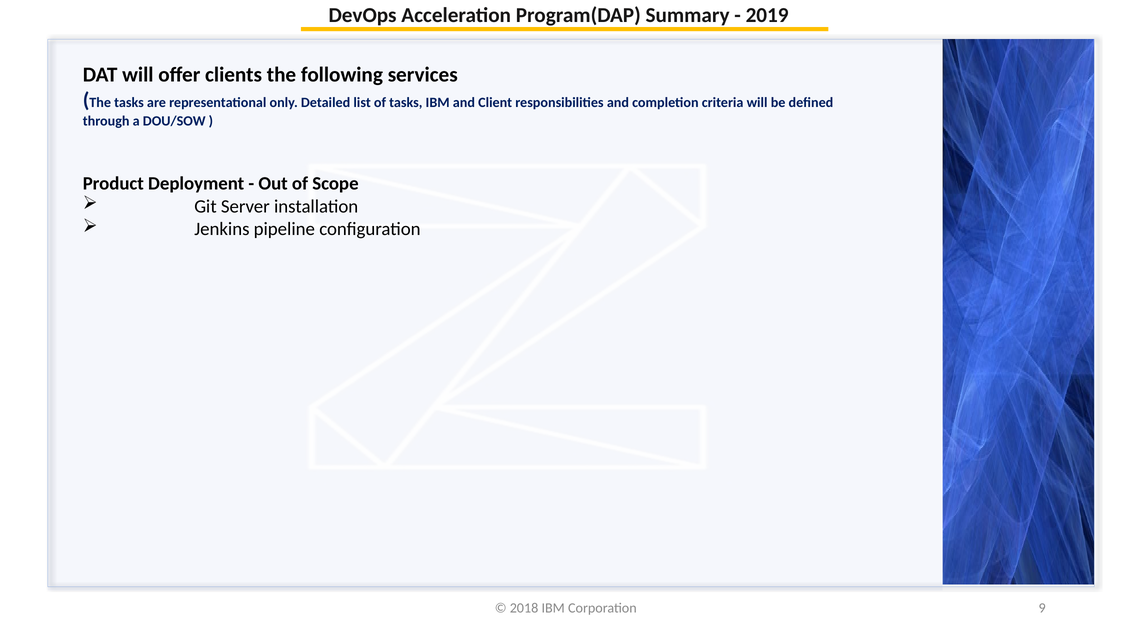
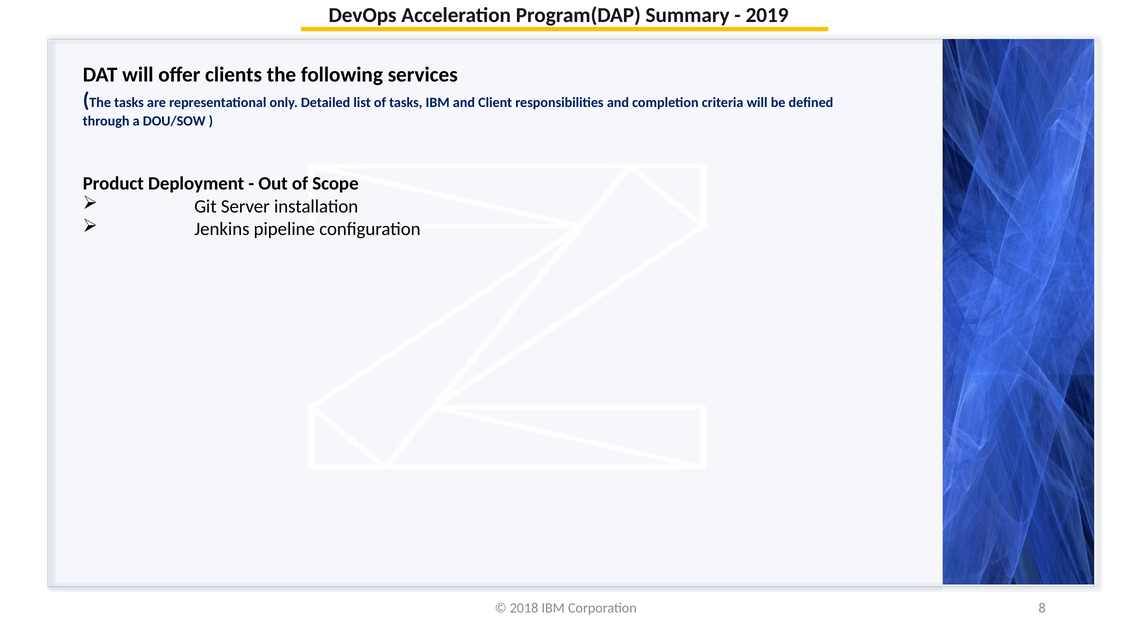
9: 9 -> 8
